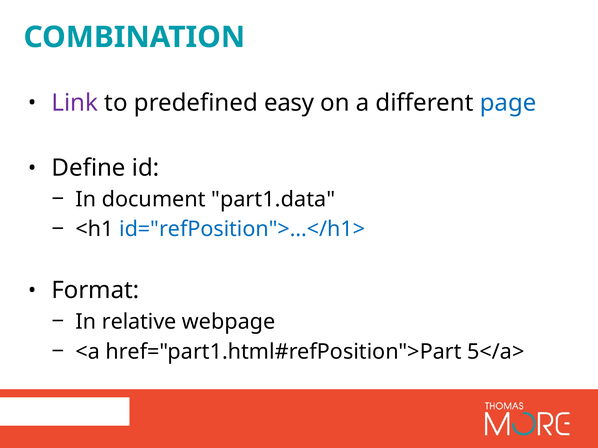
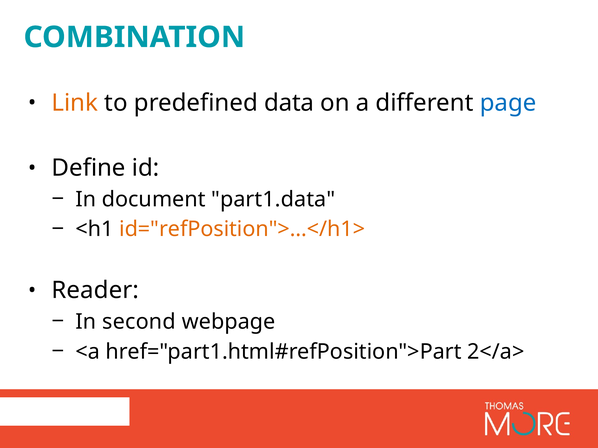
Link colour: purple -> orange
easy: easy -> data
id="refPosition">…</h1> colour: blue -> orange
Format: Format -> Reader
relative: relative -> second
5</a>: 5</a> -> 2</a>
